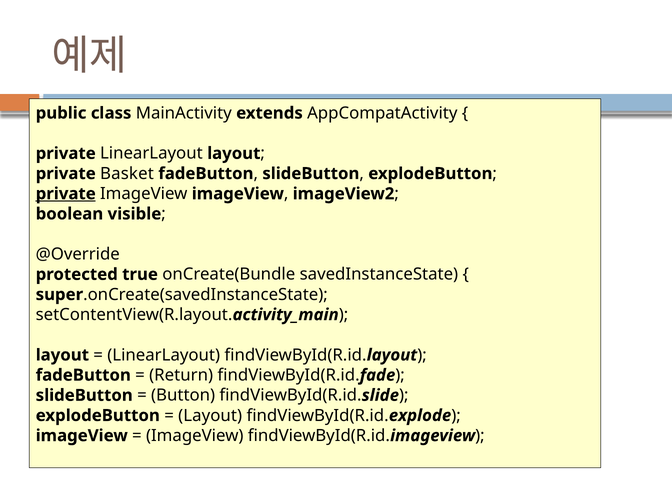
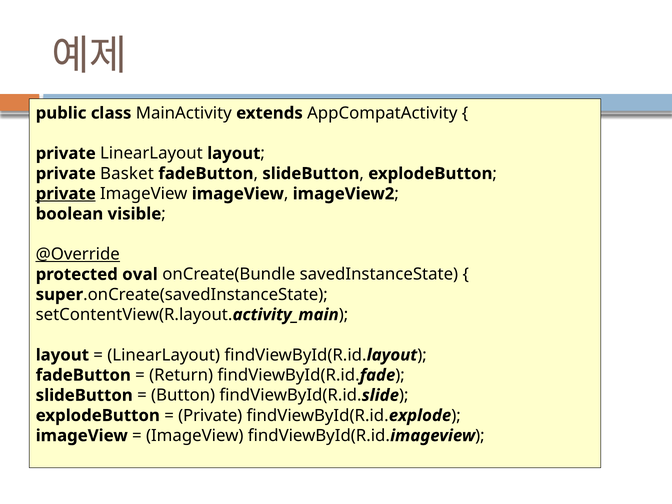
@Override underline: none -> present
true: true -> oval
Layout at (210, 415): Layout -> Private
